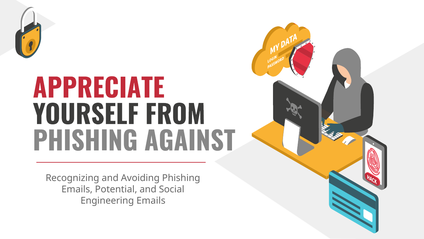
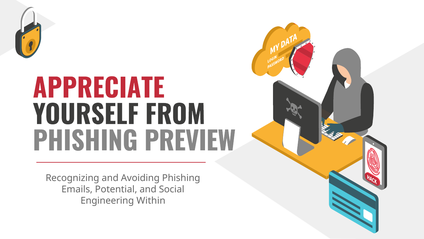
AGAINST: AGAINST -> PREVIEW
Engineering Emails: Emails -> Within
